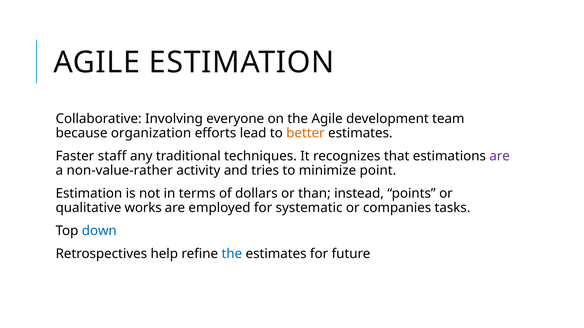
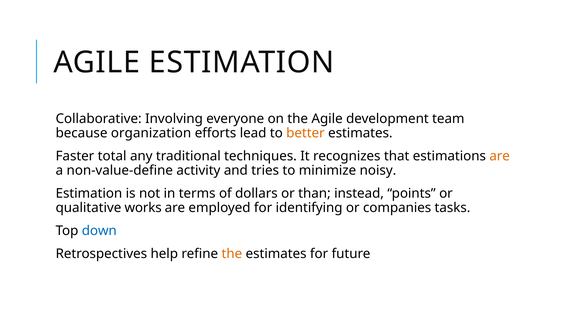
staff: staff -> total
are at (500, 156) colour: purple -> orange
non-value-rather: non-value-rather -> non-value-define
point: point -> noisy
systematic: systematic -> identifying
the at (232, 254) colour: blue -> orange
